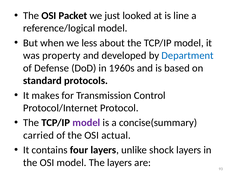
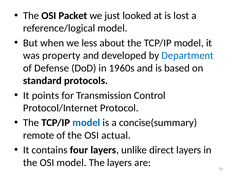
line: line -> lost
makes: makes -> points
model at (86, 123) colour: purple -> blue
carried: carried -> remote
shock: shock -> direct
